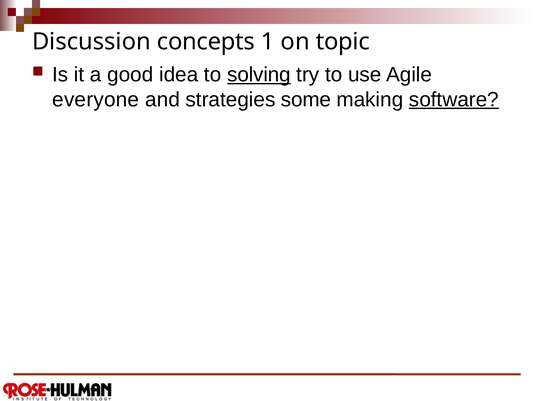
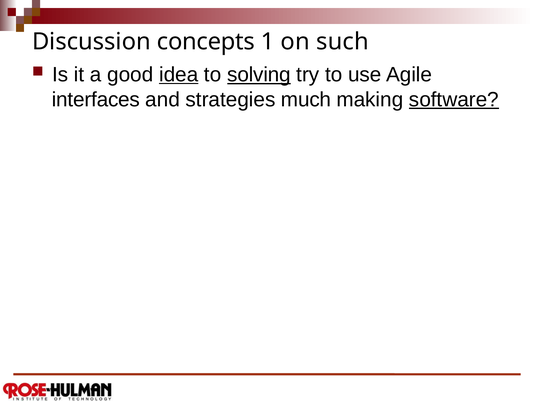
topic: topic -> such
idea underline: none -> present
everyone: everyone -> interfaces
some: some -> much
